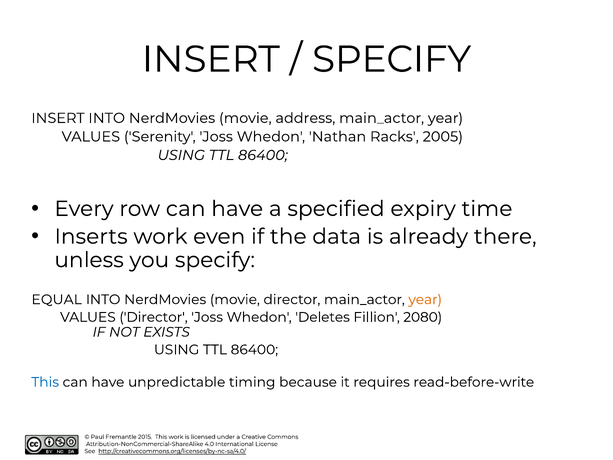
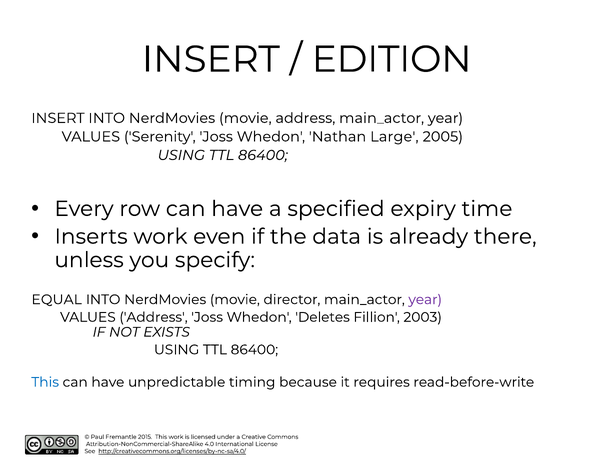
SPECIFY at (392, 59): SPECIFY -> EDITION
Racks: Racks -> Large
year at (425, 299) colour: orange -> purple
VALUES Director: Director -> Address
2080: 2080 -> 2003
